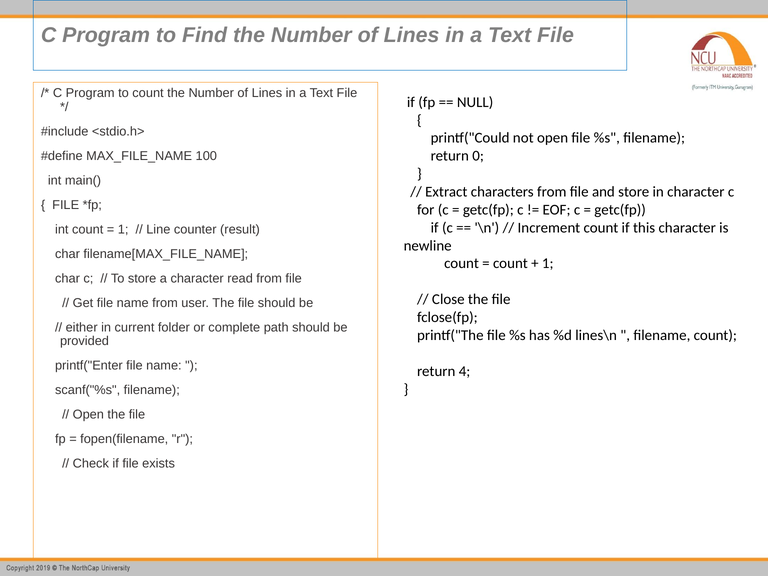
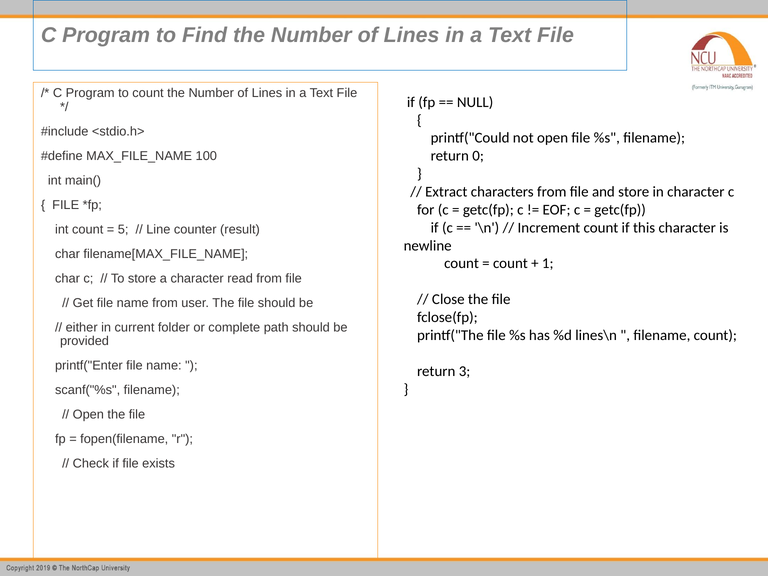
1 at (123, 229): 1 -> 5
4: 4 -> 3
